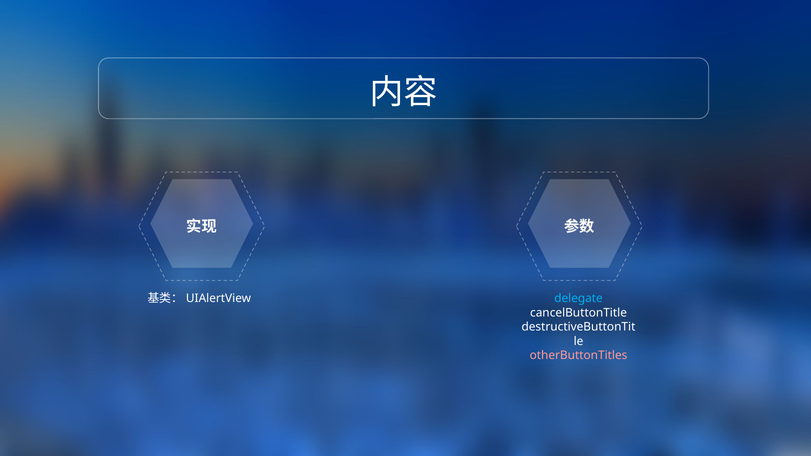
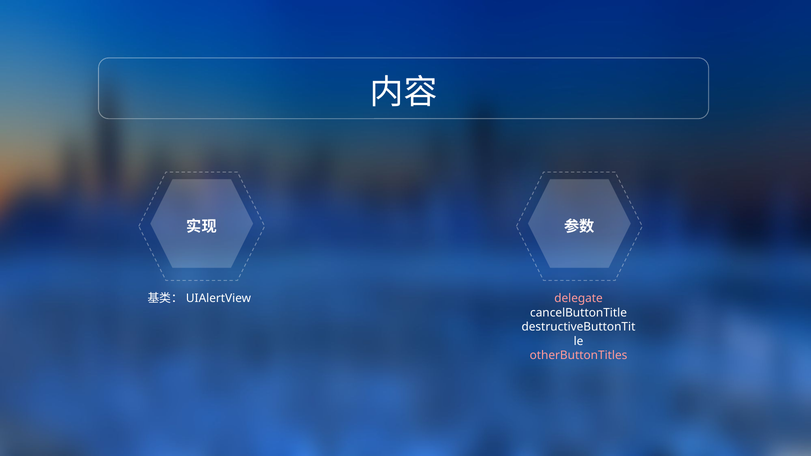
delegate colour: light blue -> pink
